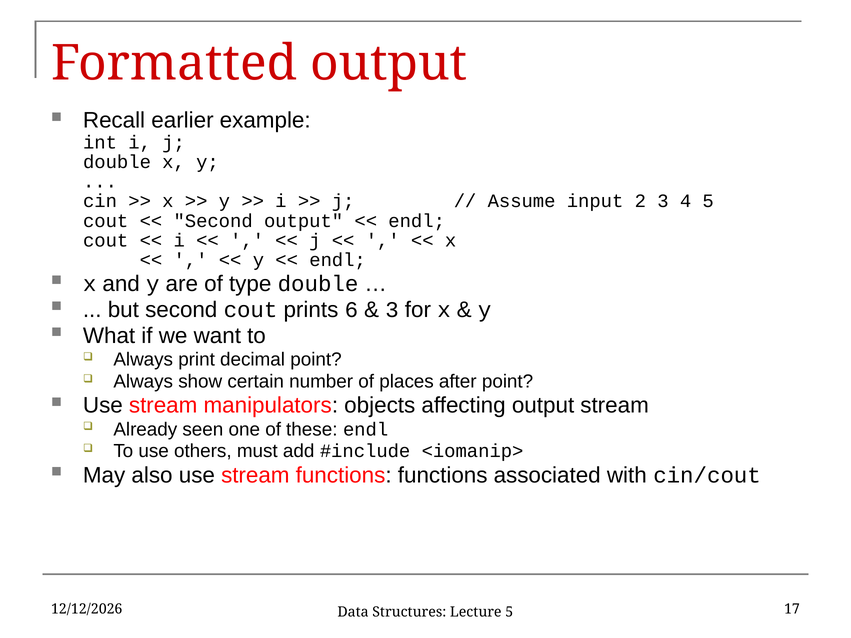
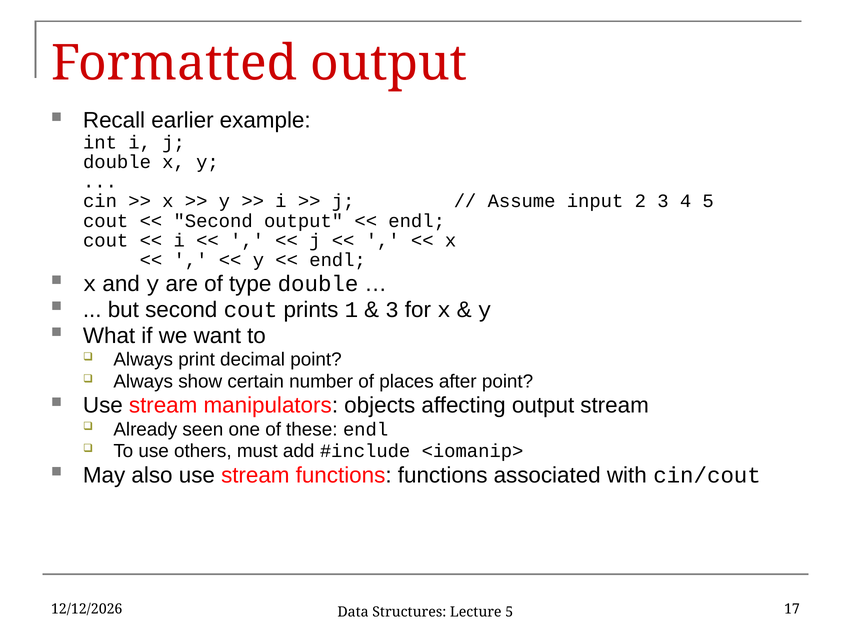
6: 6 -> 1
